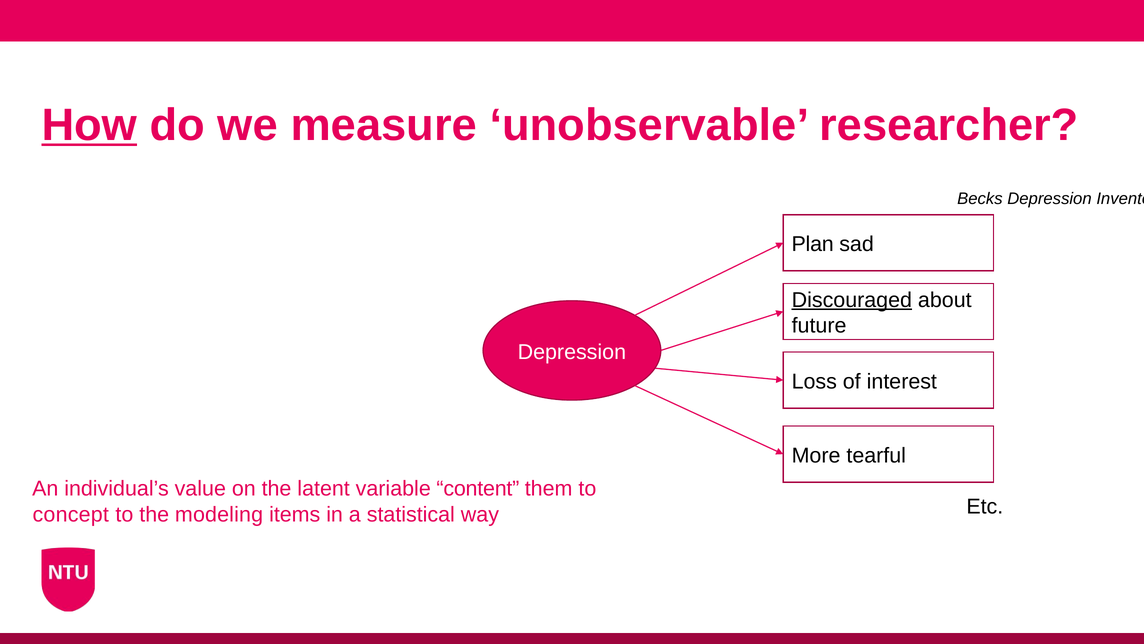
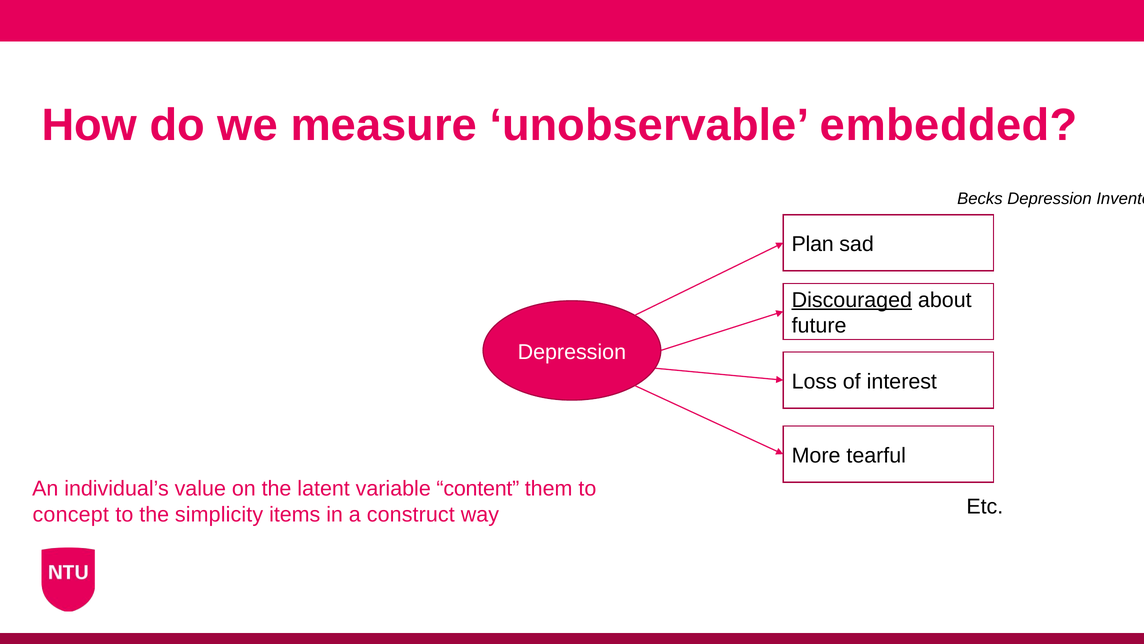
How underline: present -> none
researcher: researcher -> embedded
modeling: modeling -> simplicity
statistical: statistical -> construct
